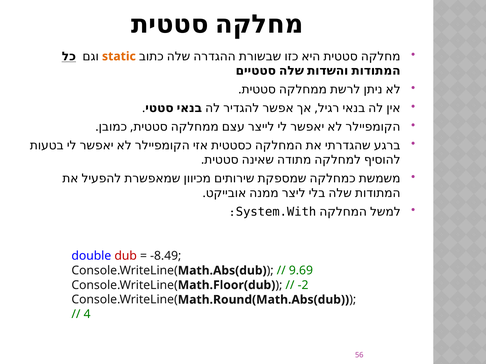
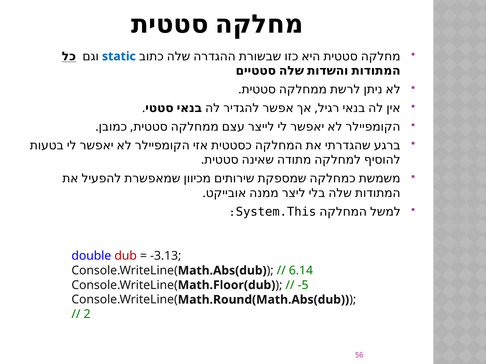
static colour: orange -> blue
System.With: System.With -> System.This
-8.49: -8.49 -> -3.13
9.69: 9.69 -> 6.14
-2: -2 -> -5
4: 4 -> 2
